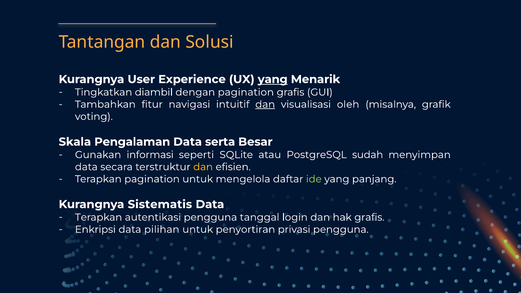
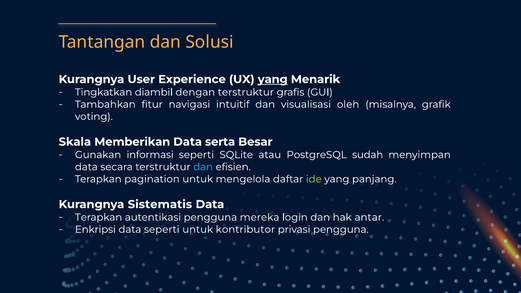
dengan pagination: pagination -> terstruktur
dan at (265, 104) underline: present -> none
Pengalaman: Pengalaman -> Memberikan
dan at (203, 167) colour: yellow -> light blue
tanggal: tanggal -> mereka
hak grafis: grafis -> antar
data pilihan: pilihan -> seperti
penyortiran: penyortiran -> kontributor
